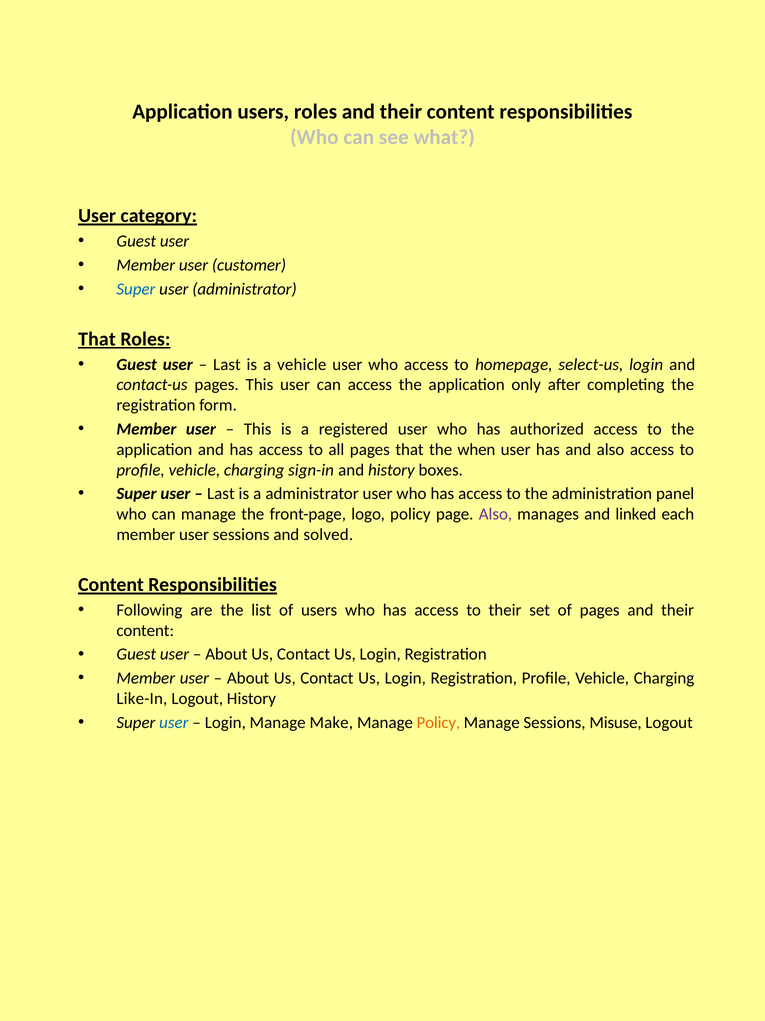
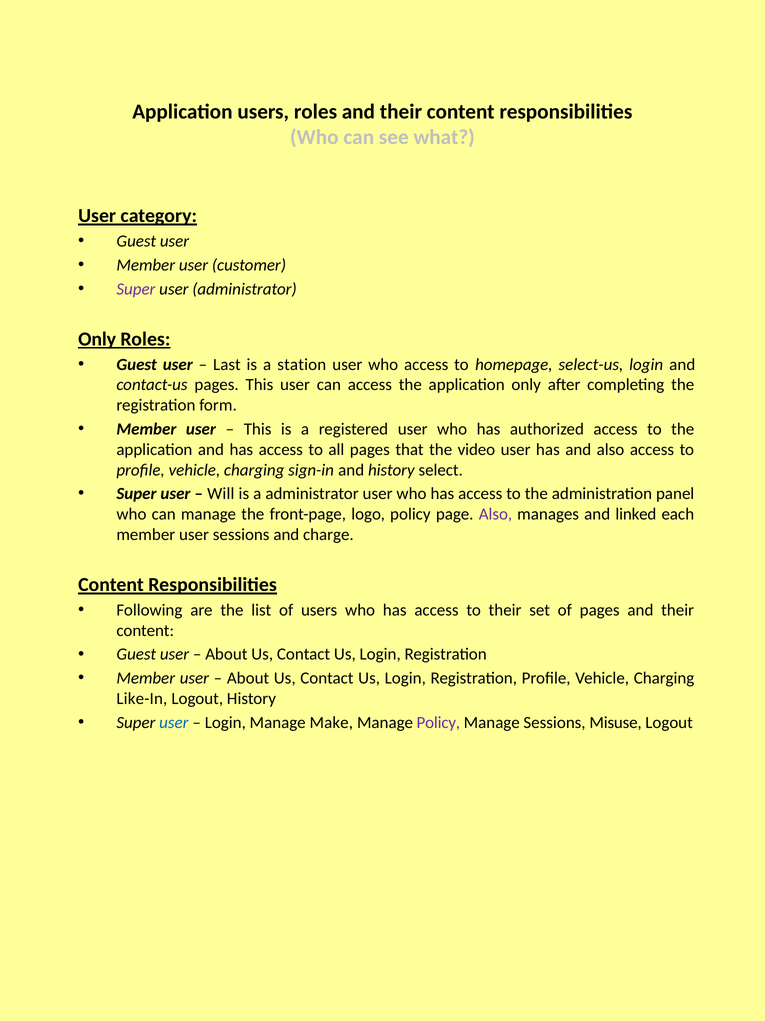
Super at (136, 289) colour: blue -> purple
That at (97, 339): That -> Only
a vehicle: vehicle -> station
when: when -> video
boxes: boxes -> select
Last at (221, 493): Last -> Will
solved: solved -> charge
Policy at (438, 722) colour: orange -> purple
